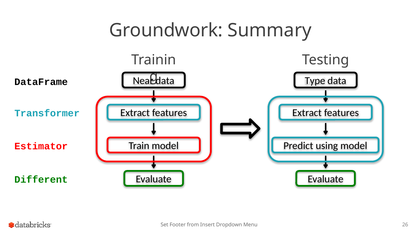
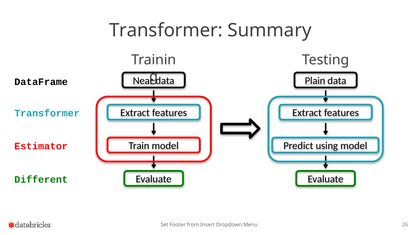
Groundwork at (166, 30): Groundwork -> Transformer
Type: Type -> Plain
